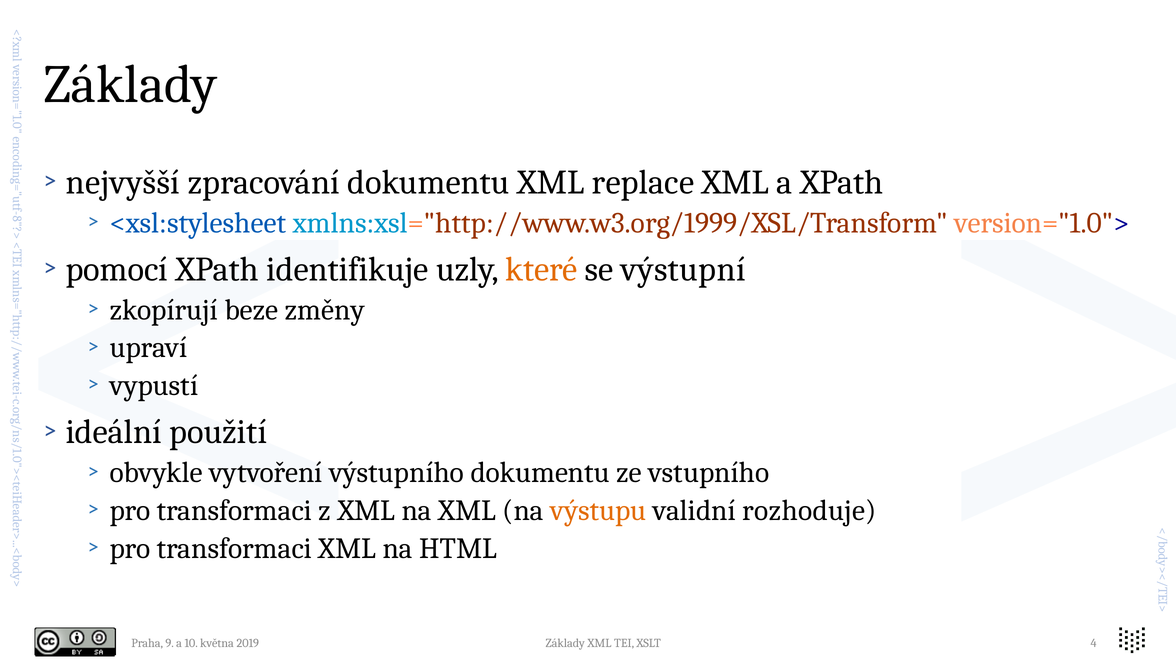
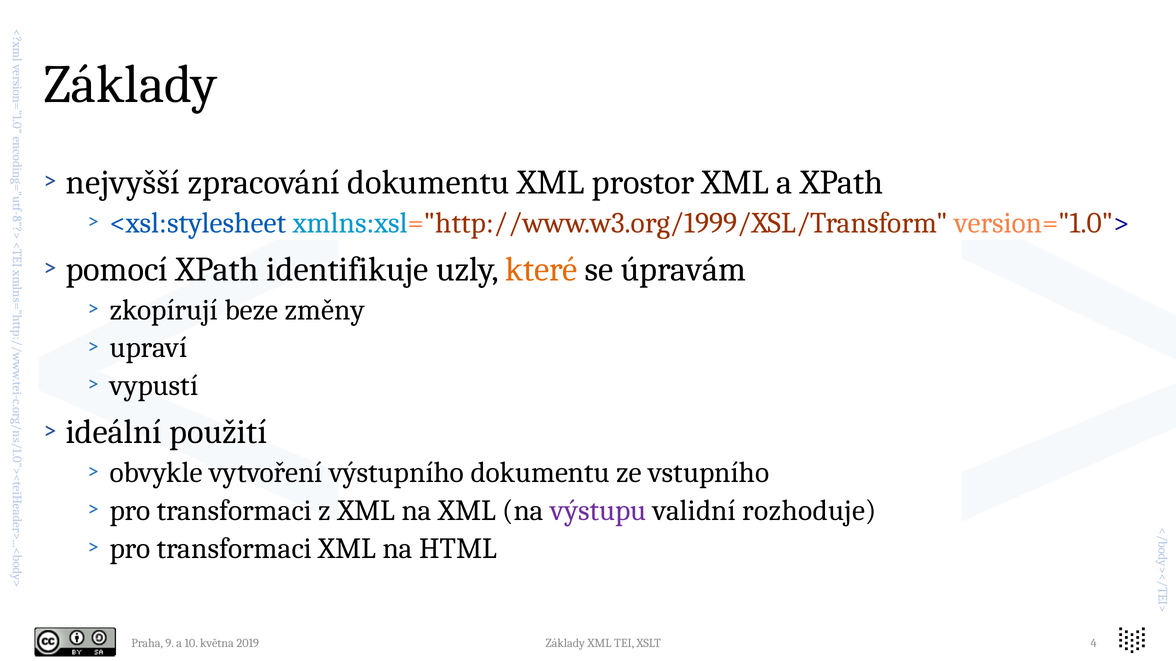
replace: replace -> prostor
výstupní: výstupní -> úpravám
výstupu colour: orange -> purple
